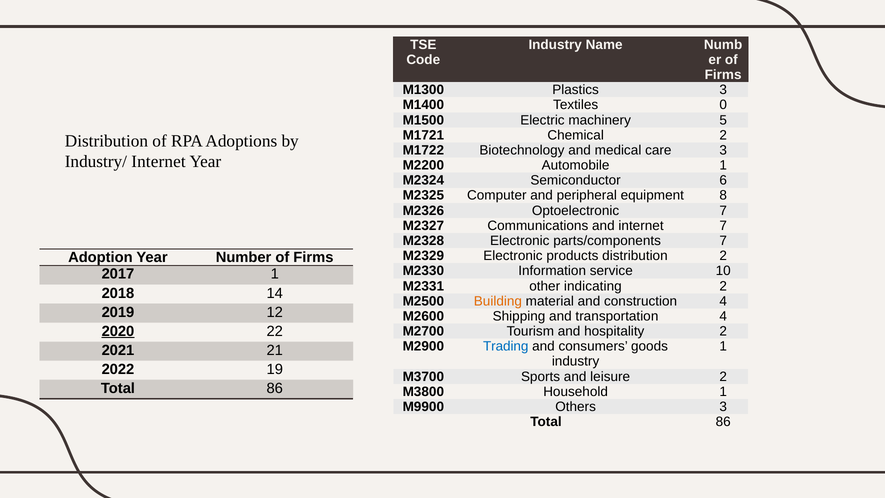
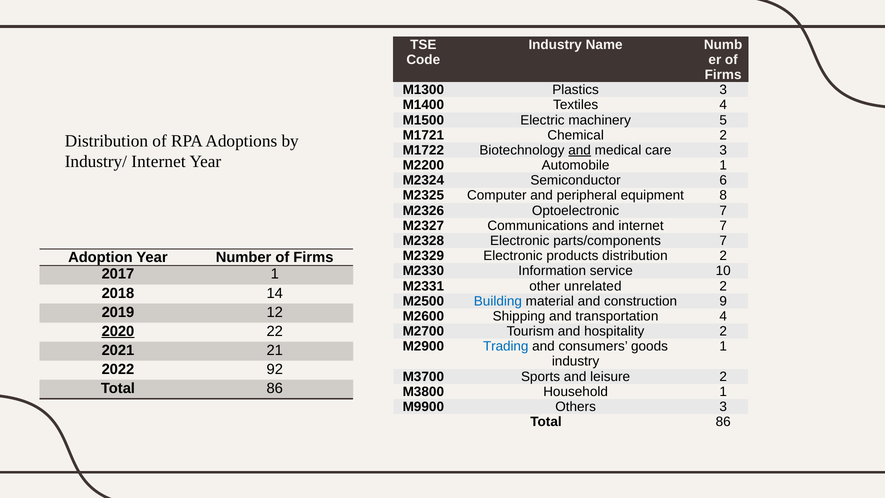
Textiles 0: 0 -> 4
and at (580, 150) underline: none -> present
indicating: indicating -> unrelated
Building colour: orange -> blue
construction 4: 4 -> 9
19: 19 -> 92
